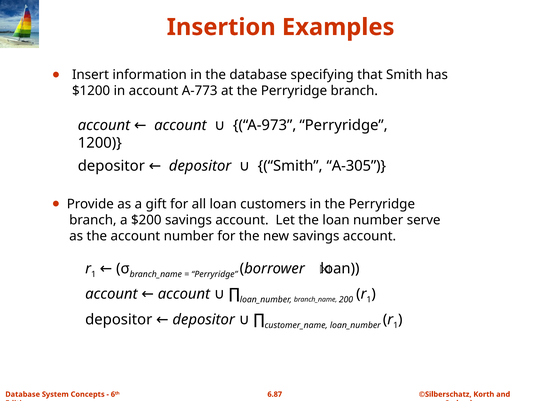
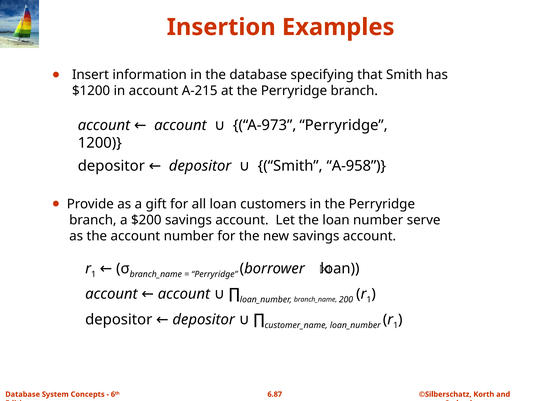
A-773: A-773 -> A-215
A-305: A-305 -> A-958
